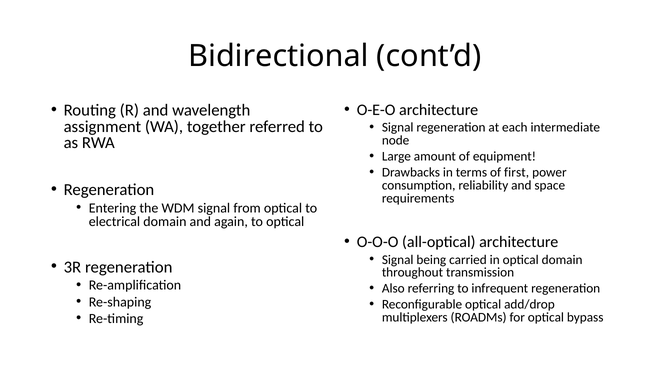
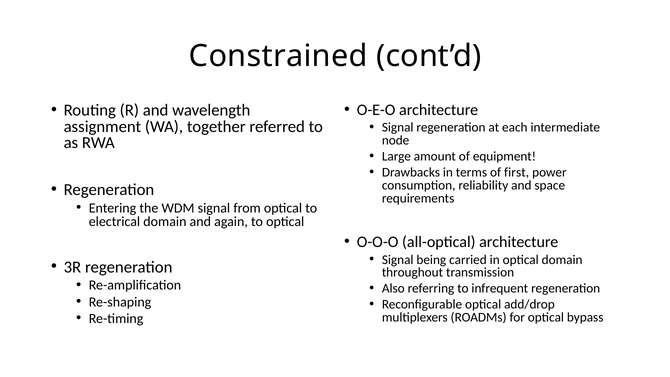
Bidirectional: Bidirectional -> Constrained
